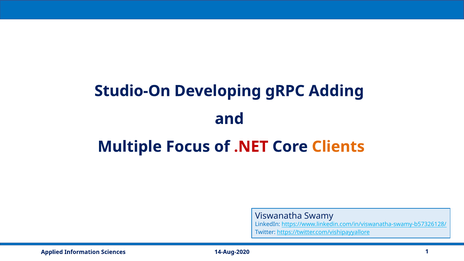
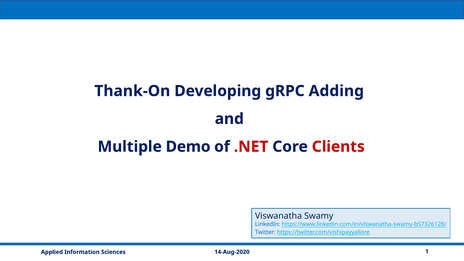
Studio-On: Studio-On -> Thank-On
Focus: Focus -> Demo
Clients colour: orange -> red
